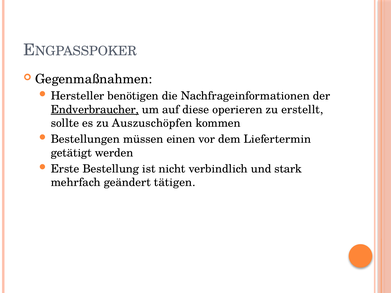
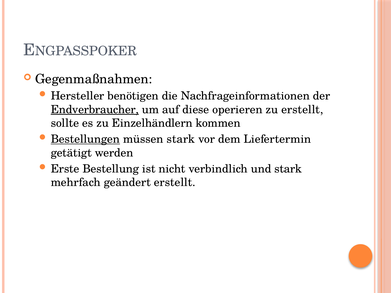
Auszuschöpfen: Auszuschöpfen -> Einzelhändlern
Bestellungen underline: none -> present
müssen einen: einen -> stark
geändert tätigen: tätigen -> erstellt
